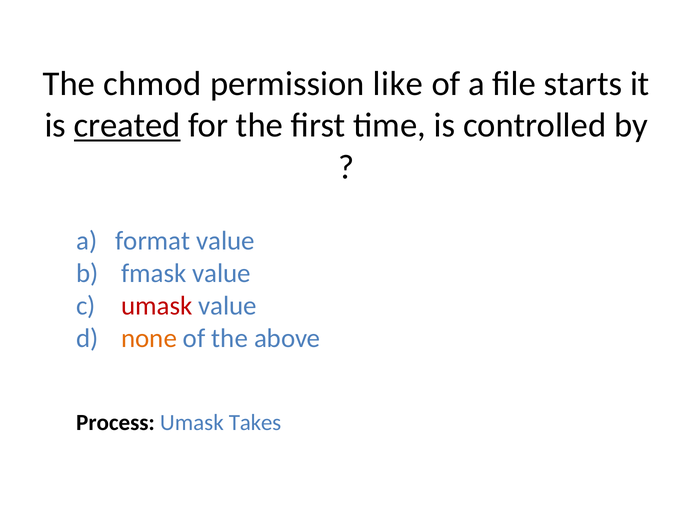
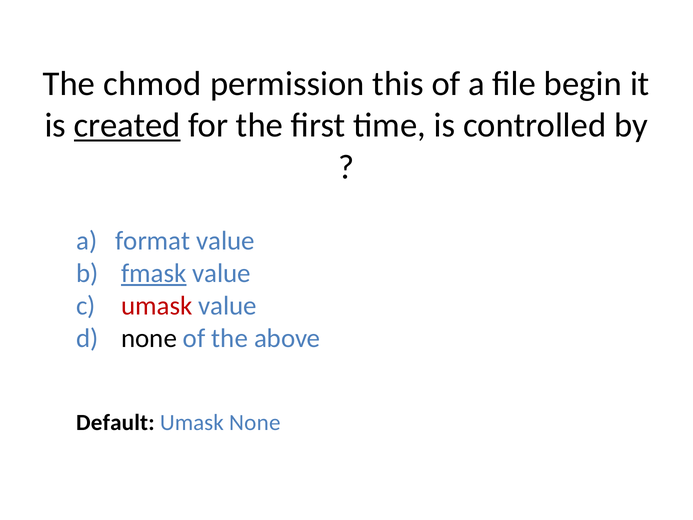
like: like -> this
starts: starts -> begin
fmask underline: none -> present
none at (149, 338) colour: orange -> black
Process: Process -> Default
Umask Takes: Takes -> None
